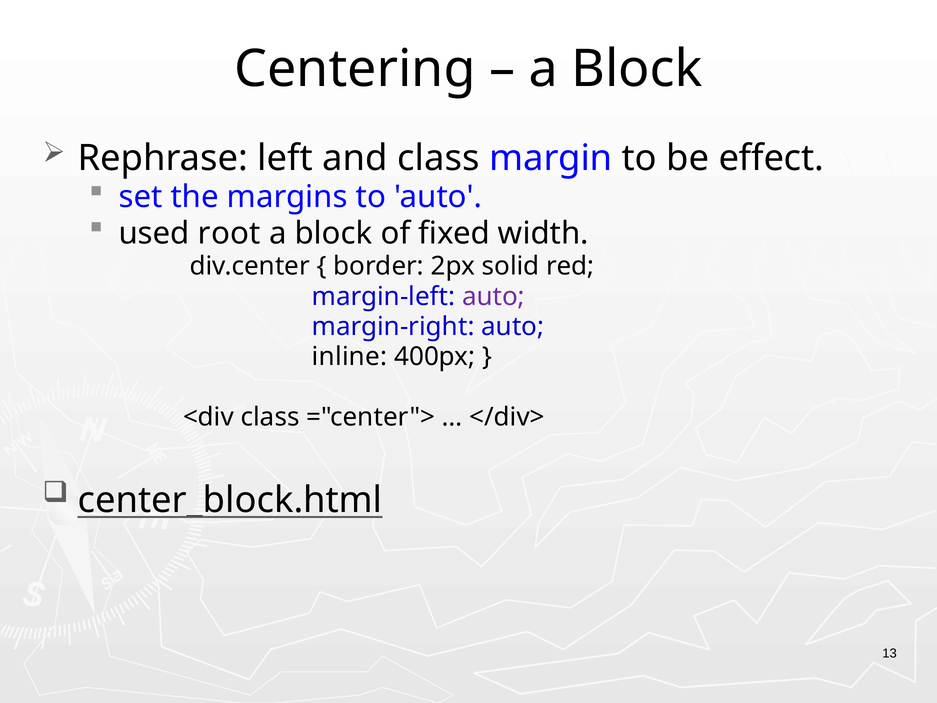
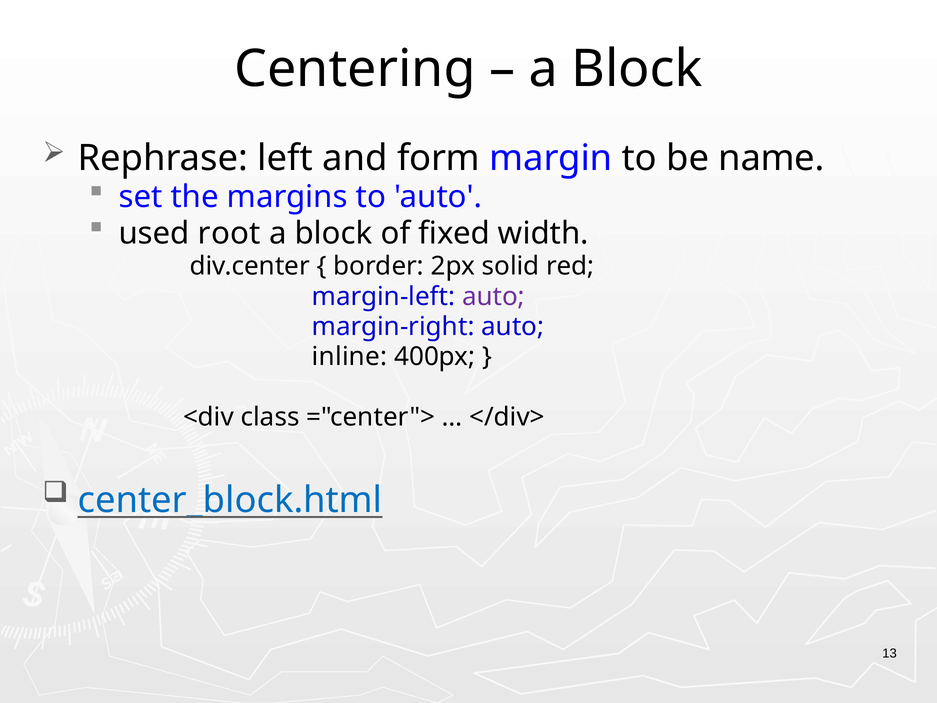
and class: class -> form
effect: effect -> name
center_block.html colour: black -> blue
